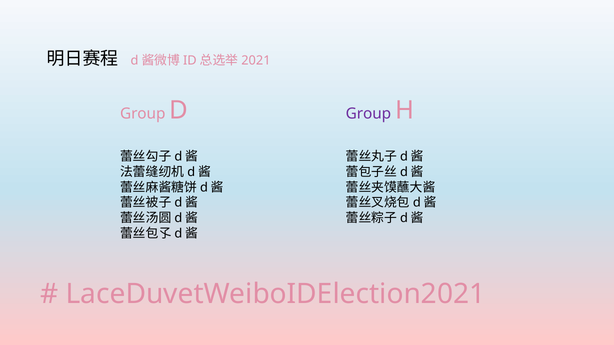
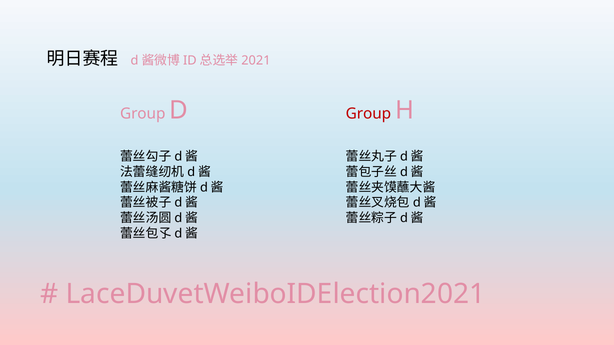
Group at (368, 114) colour: purple -> red
